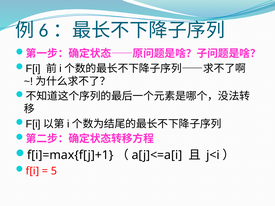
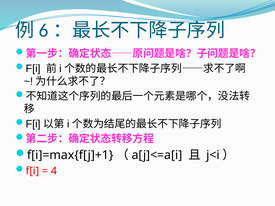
5: 5 -> 4
